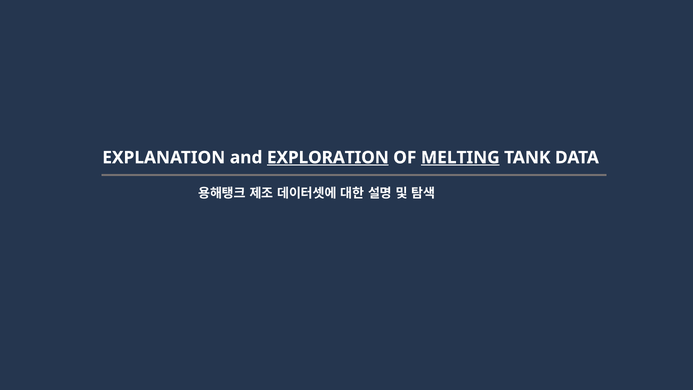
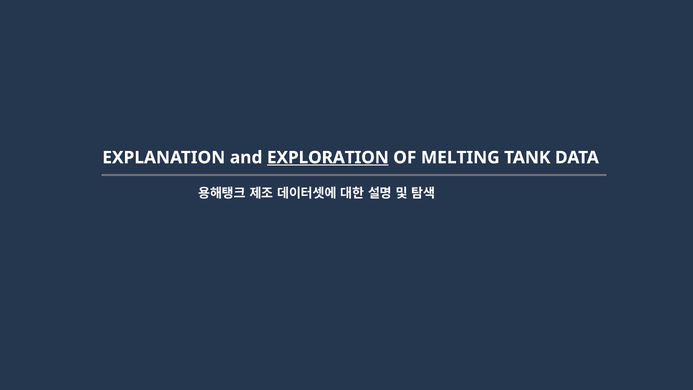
MELTING underline: present -> none
